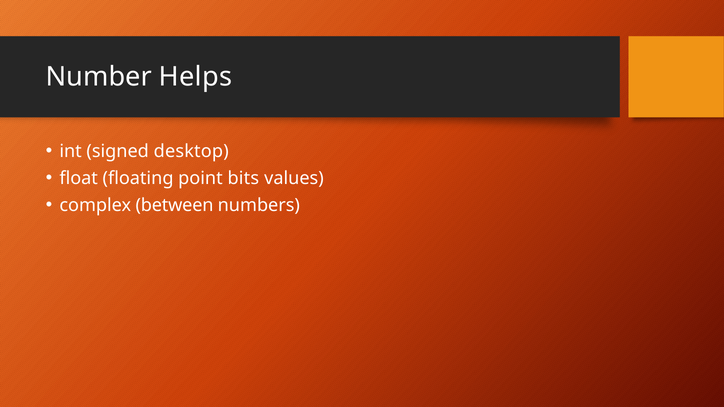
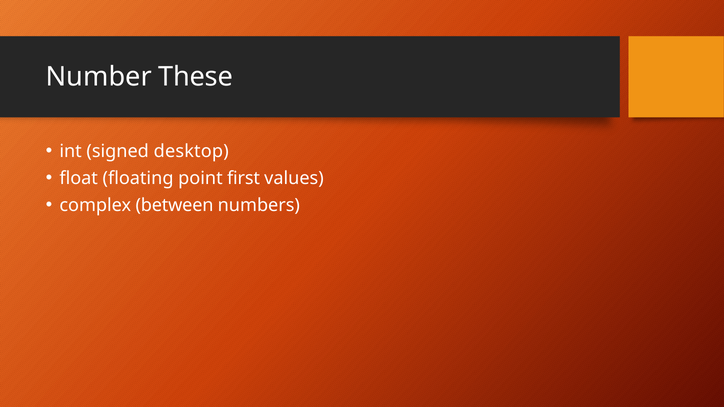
Helps: Helps -> These
bits: bits -> first
